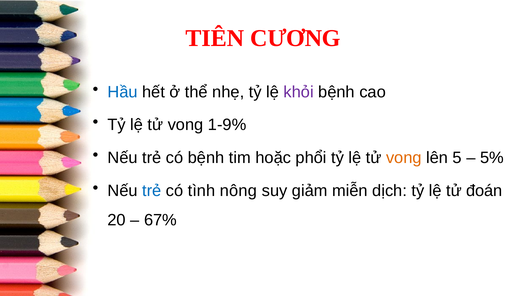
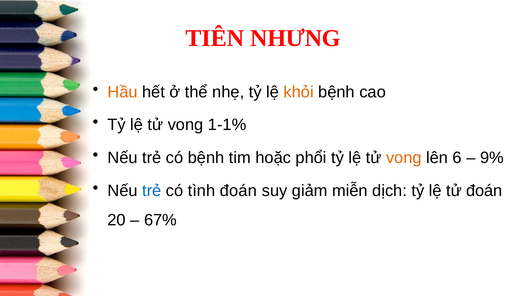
CƯƠNG: CƯƠNG -> NHƯNG
Hầu colour: blue -> orange
khỏi colour: purple -> orange
1-9%: 1-9% -> 1-1%
5: 5 -> 6
5%: 5% -> 9%
tình nông: nông -> đoán
